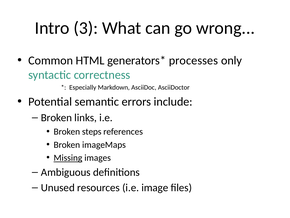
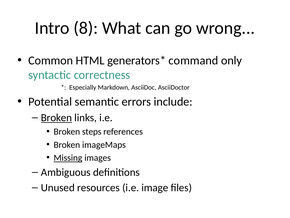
3: 3 -> 8
processes: processes -> command
Broken at (56, 118) underline: none -> present
